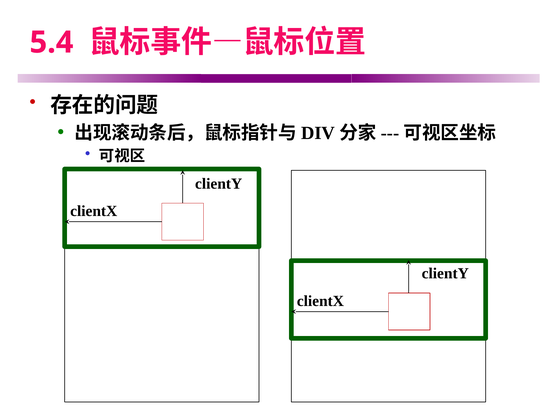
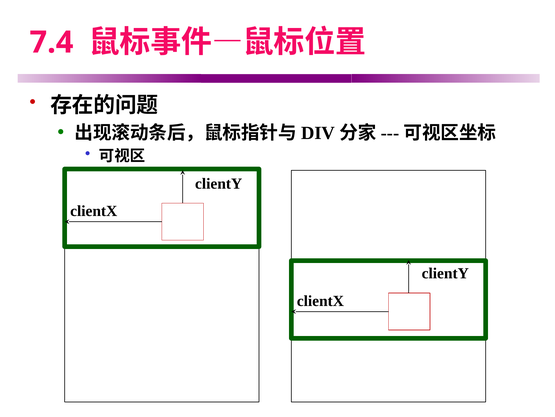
5.4: 5.4 -> 7.4
